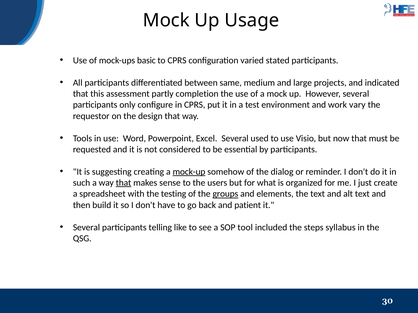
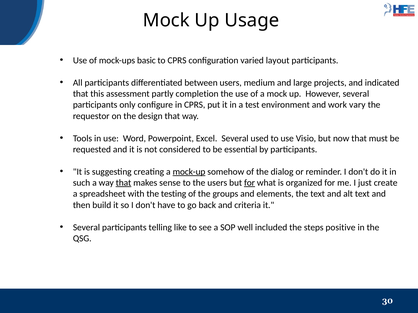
stated: stated -> layout
between same: same -> users
for at (250, 183) underline: none -> present
groups underline: present -> none
patient: patient -> criteria
tool: tool -> well
syllabus: syllabus -> positive
